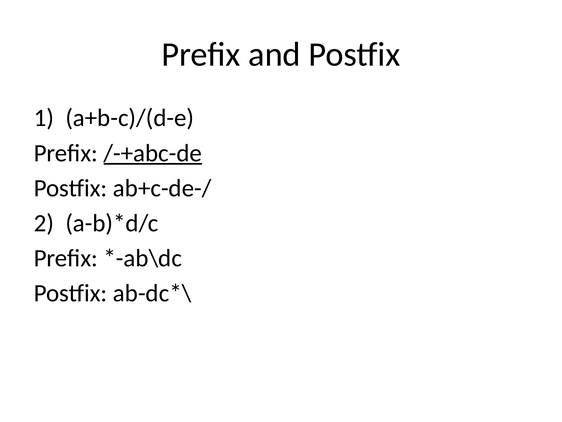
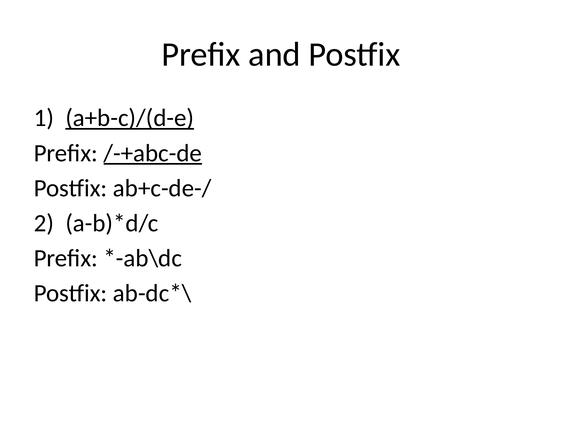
a+b-c)/(d-e underline: none -> present
